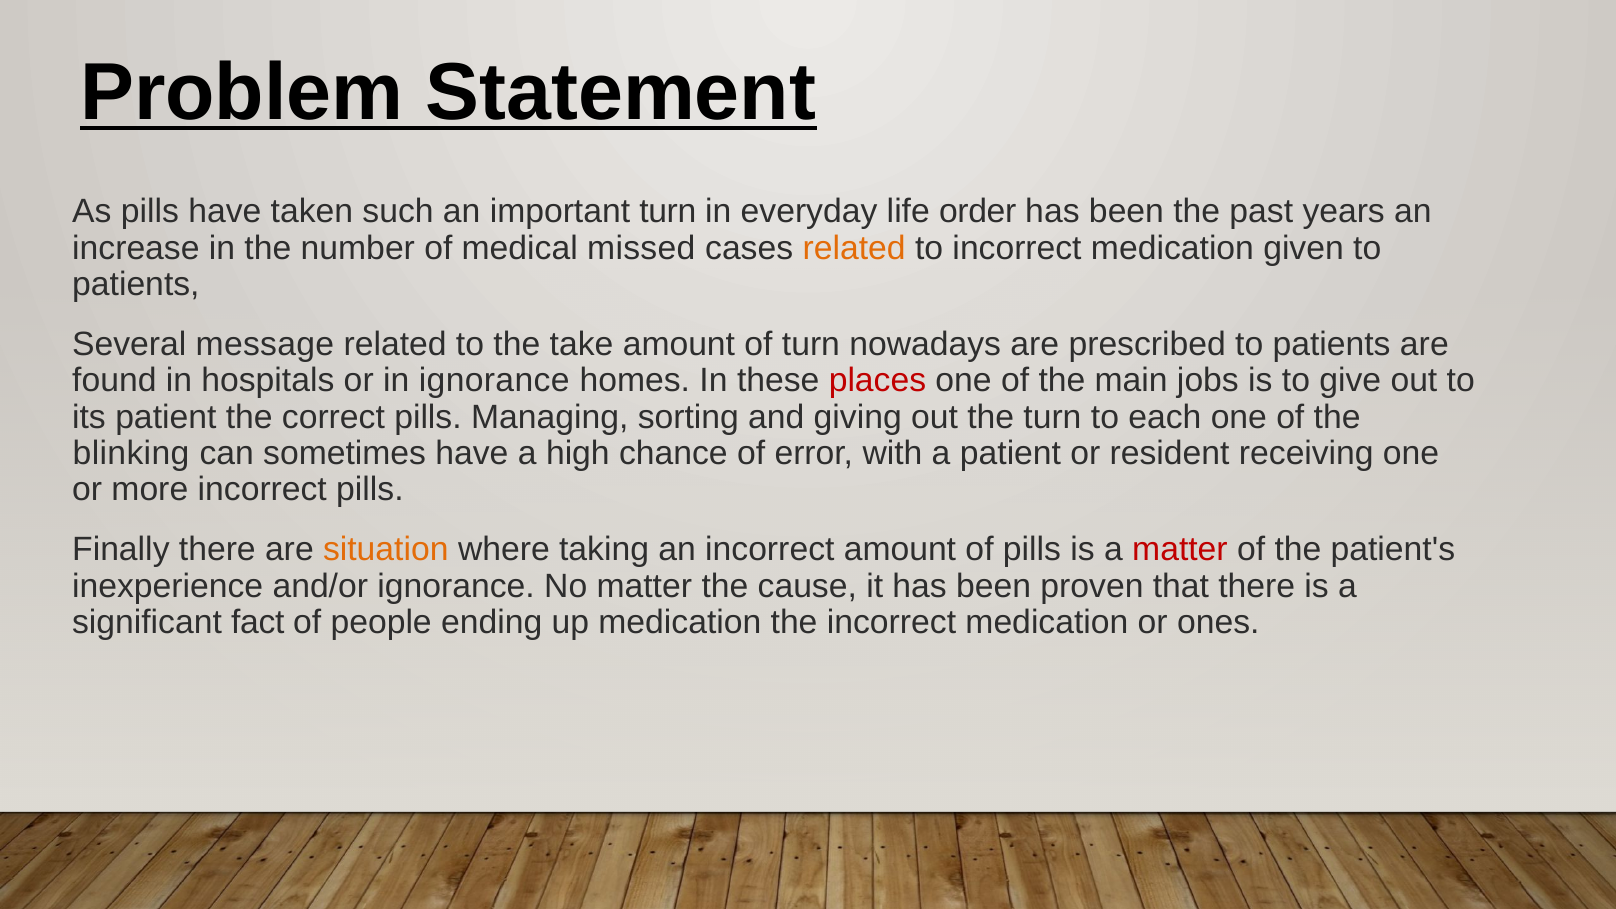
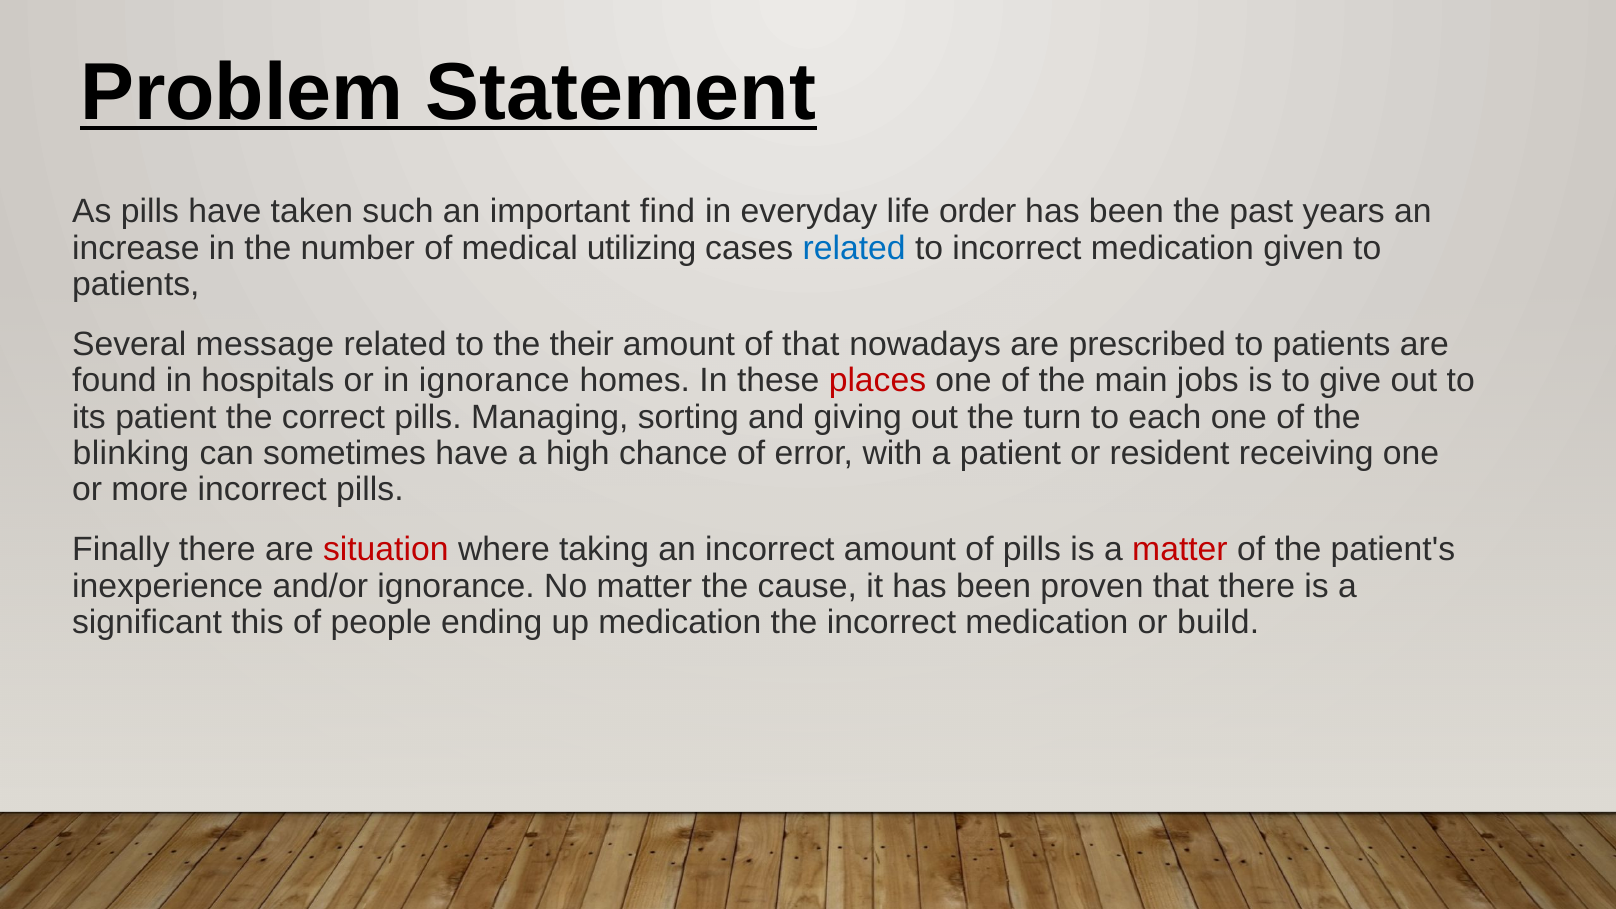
important turn: turn -> find
missed: missed -> utilizing
related at (854, 248) colour: orange -> blue
take: take -> their
of turn: turn -> that
situation colour: orange -> red
fact: fact -> this
ones: ones -> build
